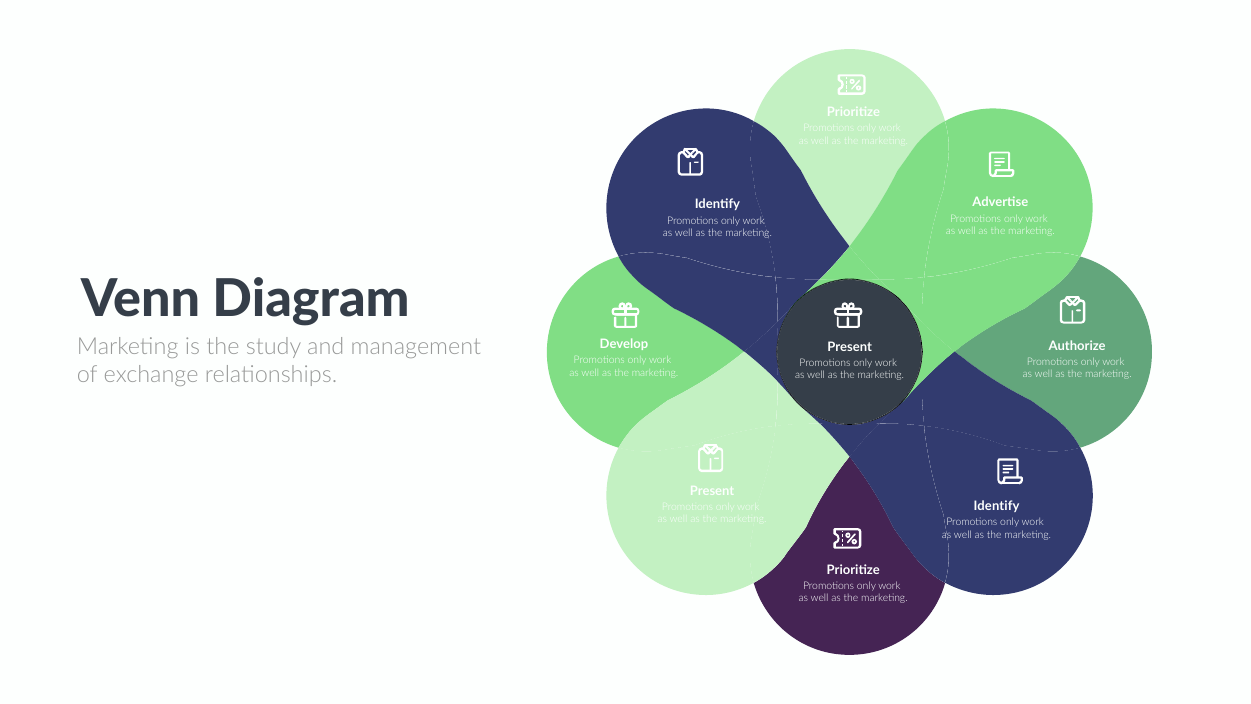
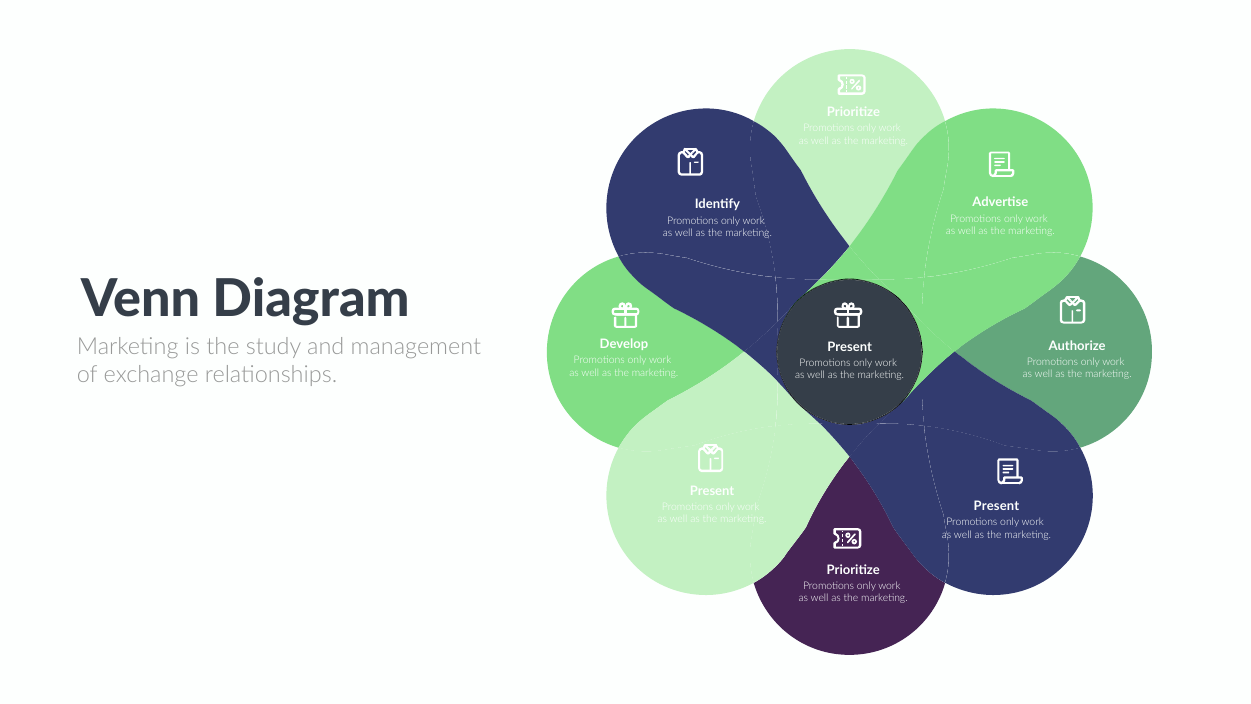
Identify at (996, 506): Identify -> Present
